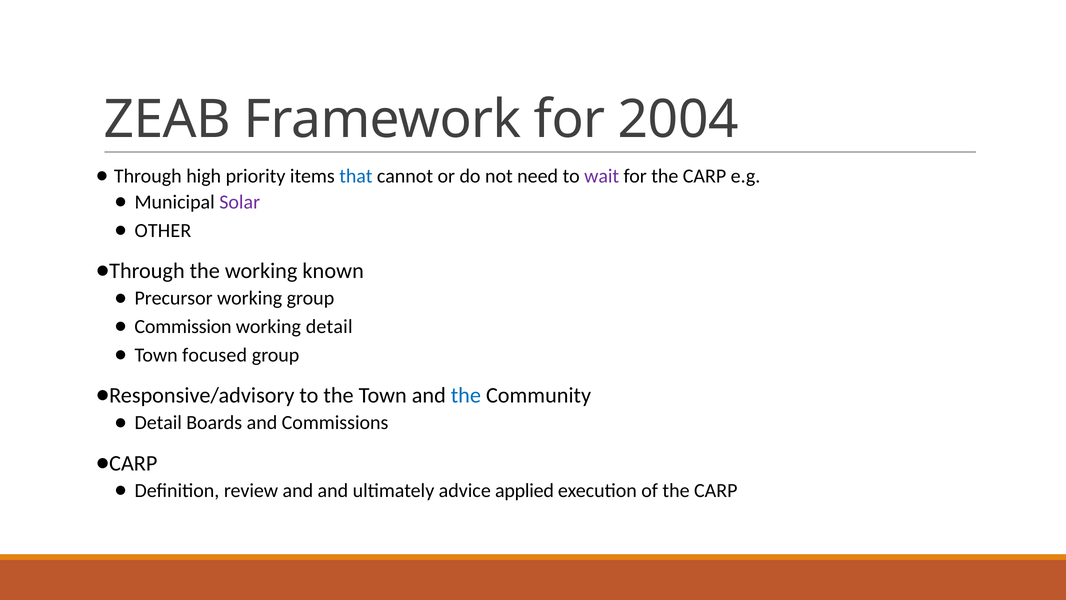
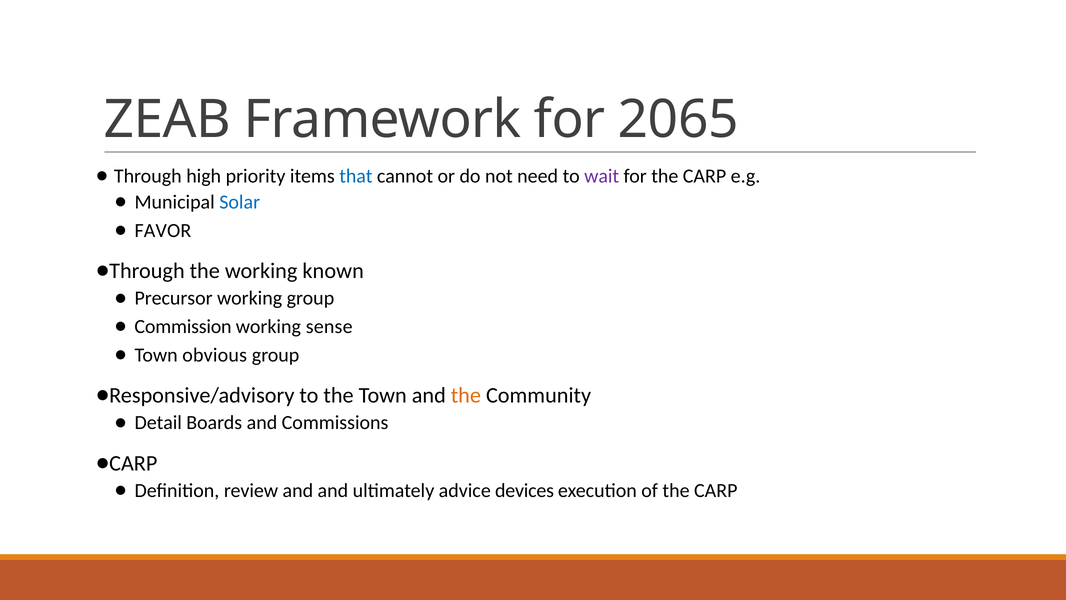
2004: 2004 -> 2065
Solar colour: purple -> blue
OTHER: OTHER -> FAVOR
working detail: detail -> sense
focused: focused -> obvious
the at (466, 395) colour: blue -> orange
applied: applied -> devices
